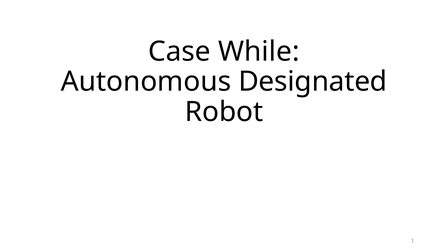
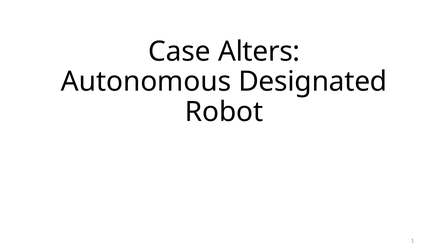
While: While -> Alters
